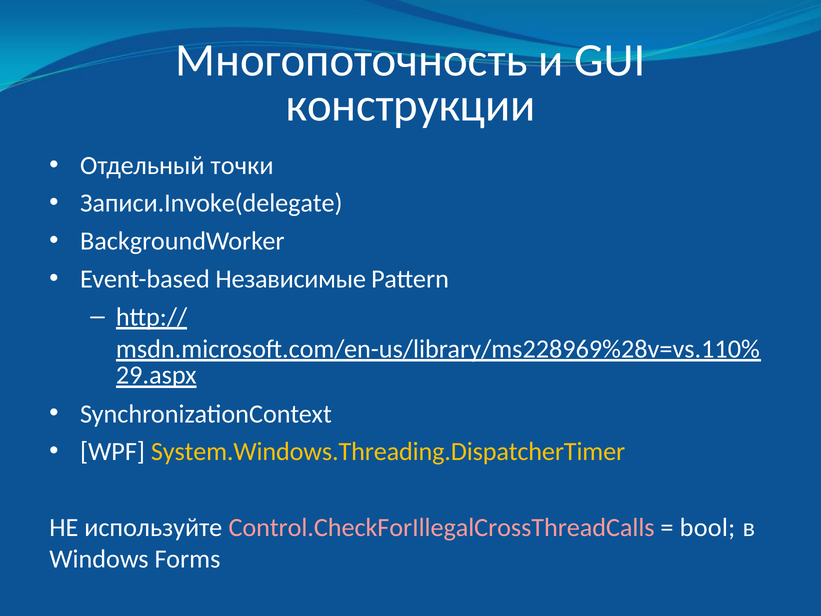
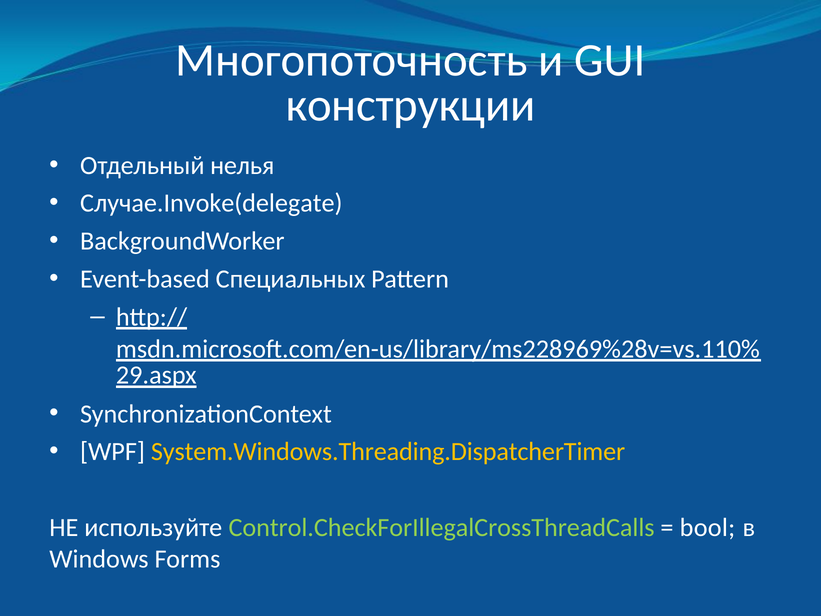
точки: точки -> нелья
Записи.Invoke(delegate: Записи.Invoke(delegate -> Случае.Invoke(delegate
Независимые: Независимые -> Специальных
Control.CheckForIllegalCrossThreadCalls colour: pink -> light green
